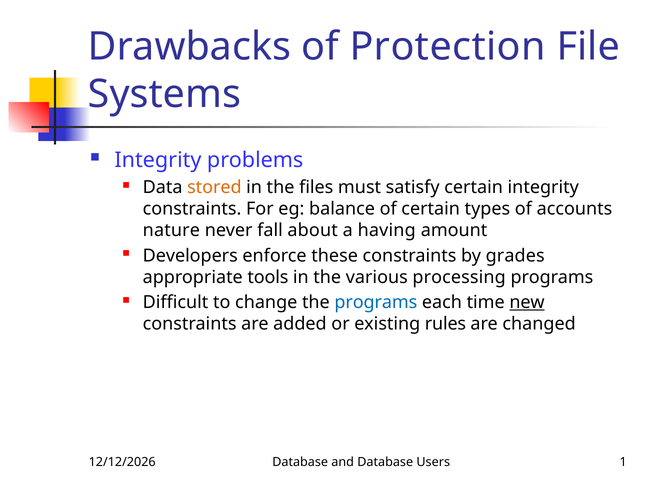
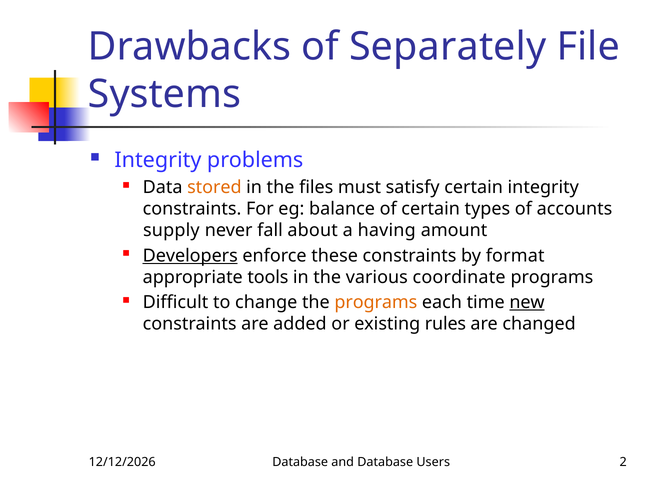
Protection: Protection -> Separately
nature: nature -> supply
Developers underline: none -> present
grades: grades -> format
processing: processing -> coordinate
programs at (376, 303) colour: blue -> orange
1: 1 -> 2
